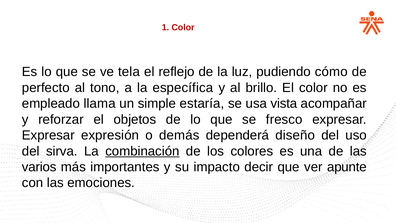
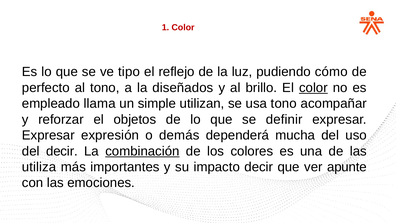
tela: tela -> tipo
específica: específica -> diseñados
color at (313, 88) underline: none -> present
estaría: estaría -> utilizan
usa vista: vista -> tono
fresco: fresco -> definir
diseño: diseño -> mucha
del sirva: sirva -> decir
varios: varios -> utiliza
